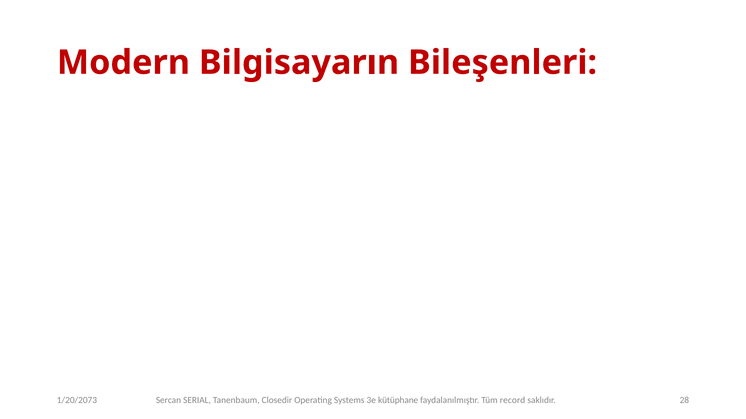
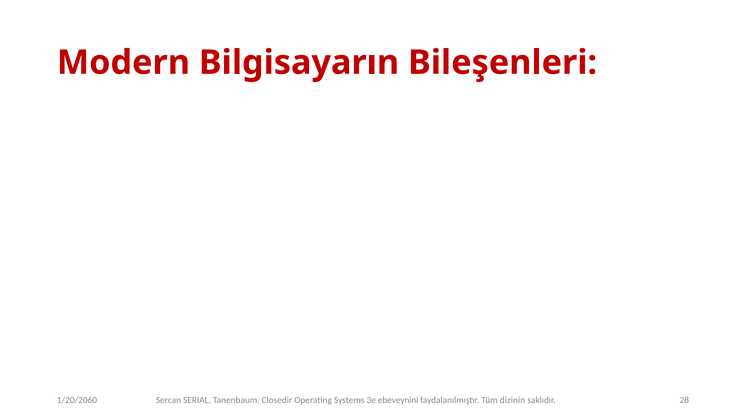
kütüphane: kütüphane -> ebeveynini
record: record -> dizinin
1/20/2073: 1/20/2073 -> 1/20/2060
